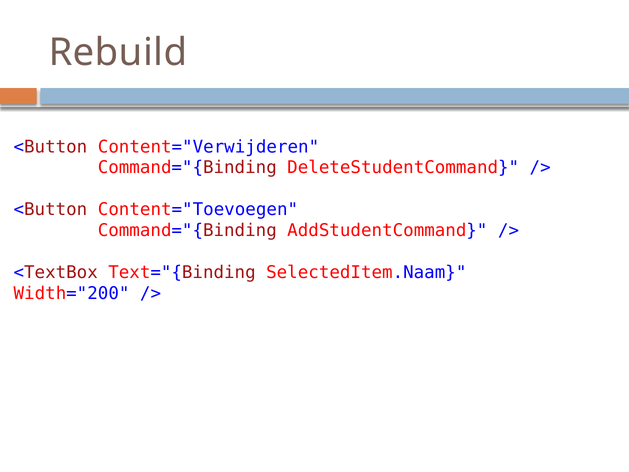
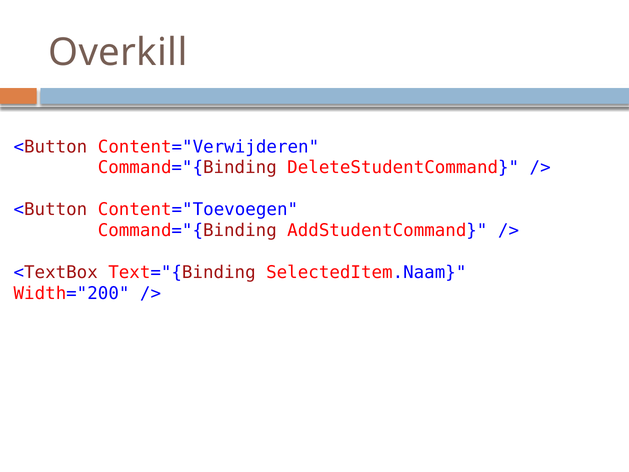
Rebuild: Rebuild -> Overkill
